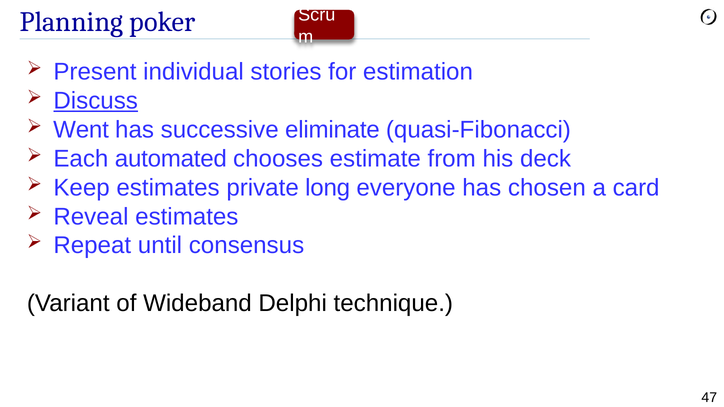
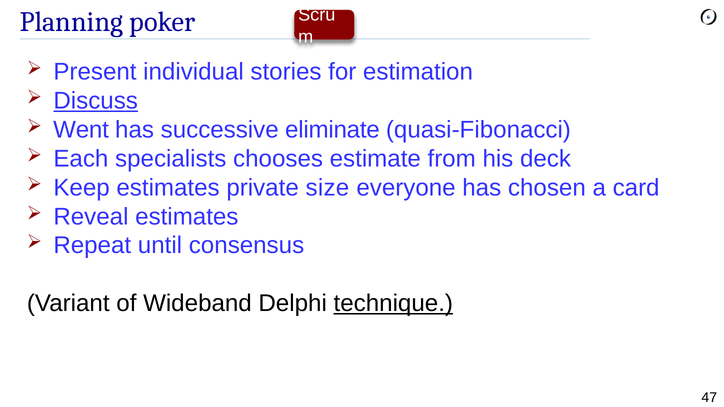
automated: automated -> specialists
long: long -> size
technique underline: none -> present
